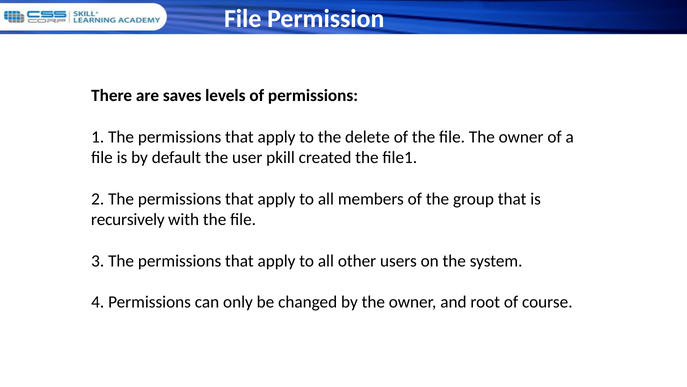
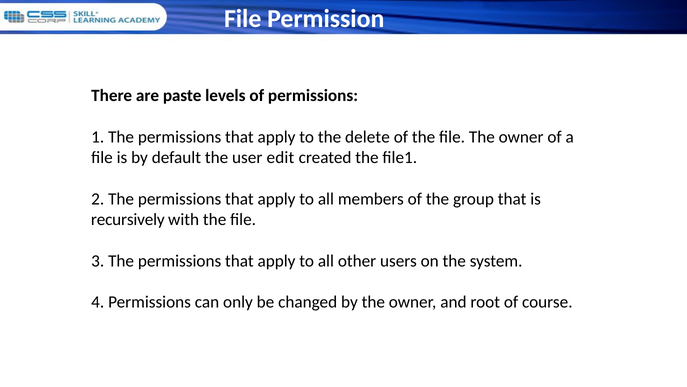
saves: saves -> paste
pkill: pkill -> edit
